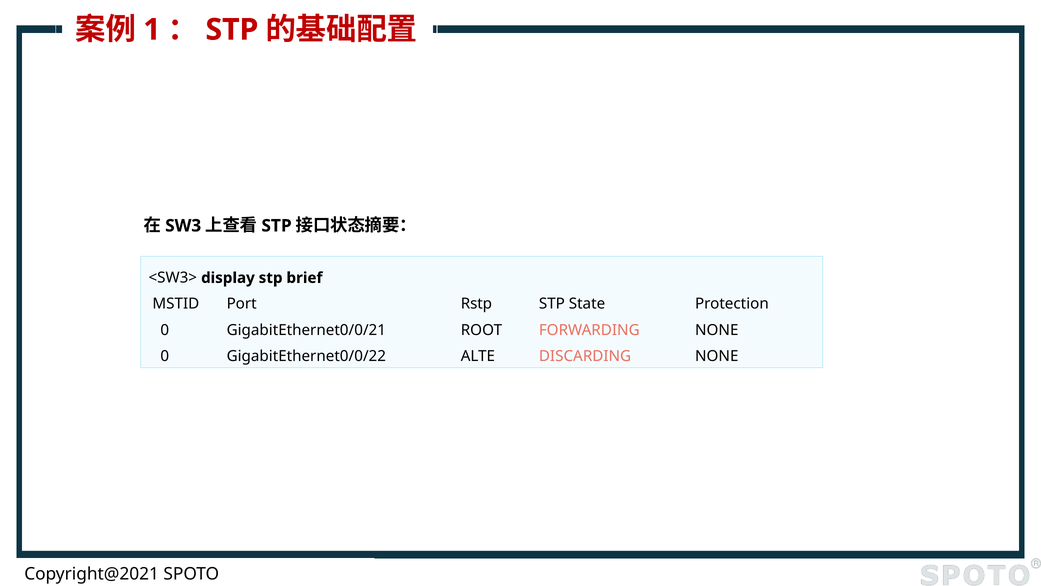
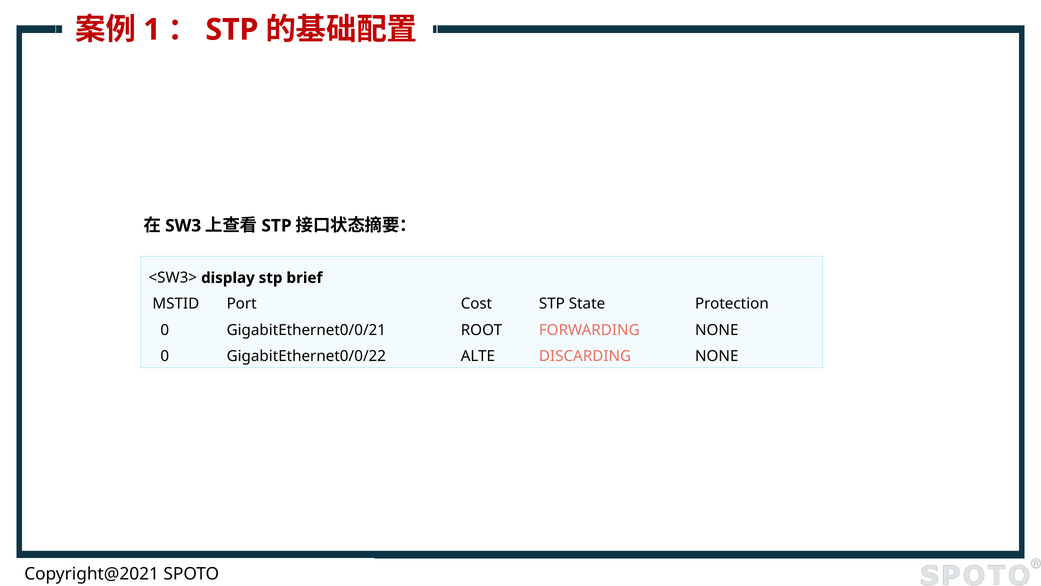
Rstp: Rstp -> Cost
